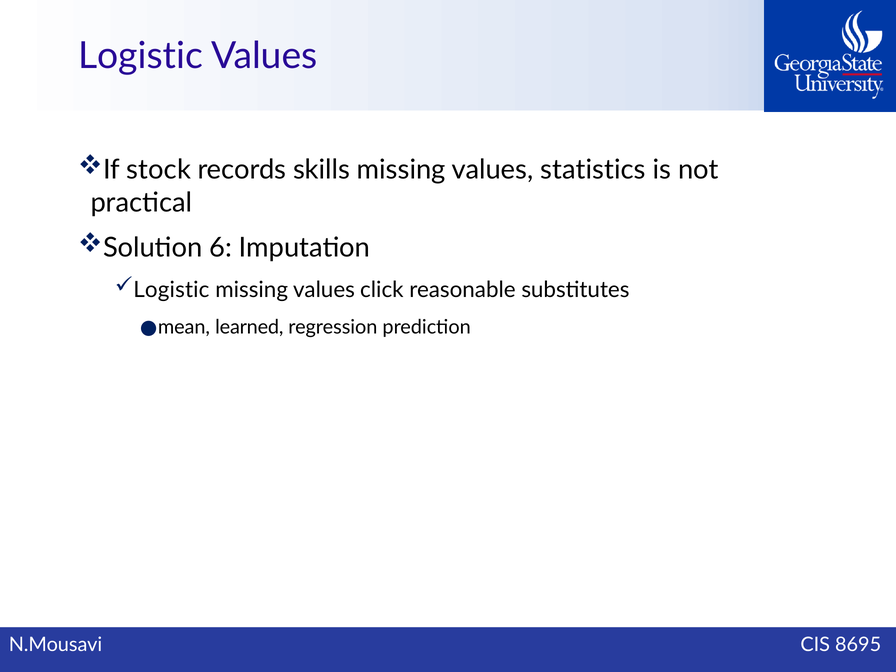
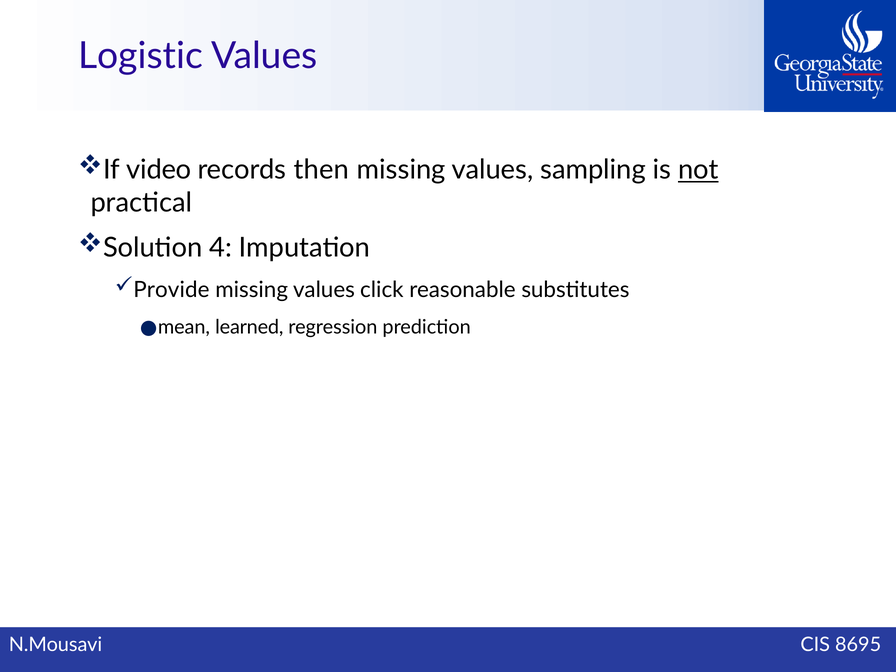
stock: stock -> video
skills: skills -> then
statistics: statistics -> sampling
not underline: none -> present
6: 6 -> 4
Logistic at (171, 290): Logistic -> Provide
